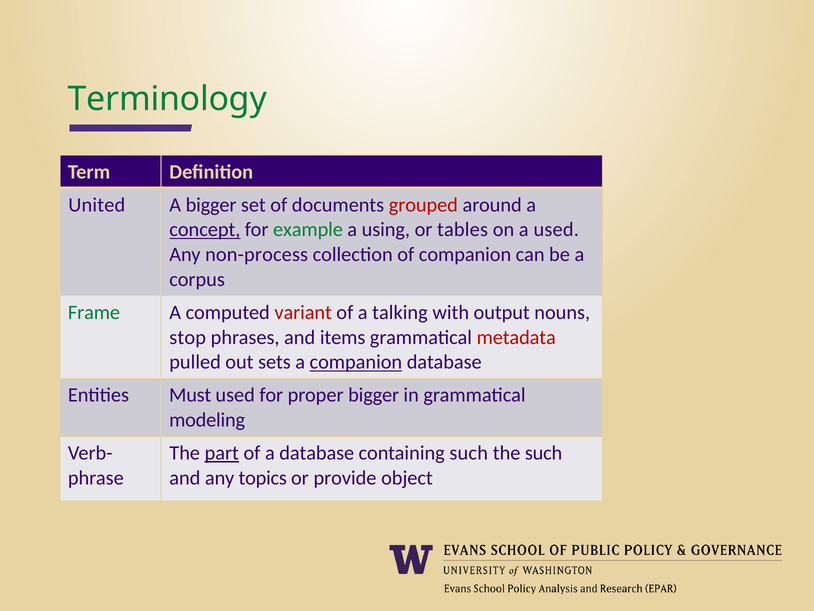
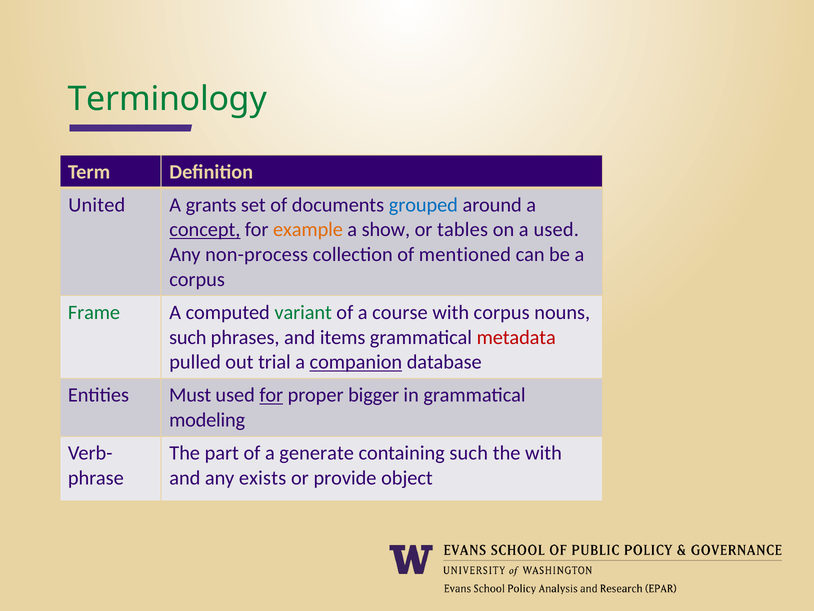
A bigger: bigger -> grants
grouped colour: red -> blue
example colour: green -> orange
using: using -> show
of companion: companion -> mentioned
variant colour: red -> green
talking: talking -> course
with output: output -> corpus
stop at (188, 337): stop -> such
sets: sets -> trial
for at (271, 395) underline: none -> present
part underline: present -> none
a database: database -> generate
the such: such -> with
topics: topics -> exists
